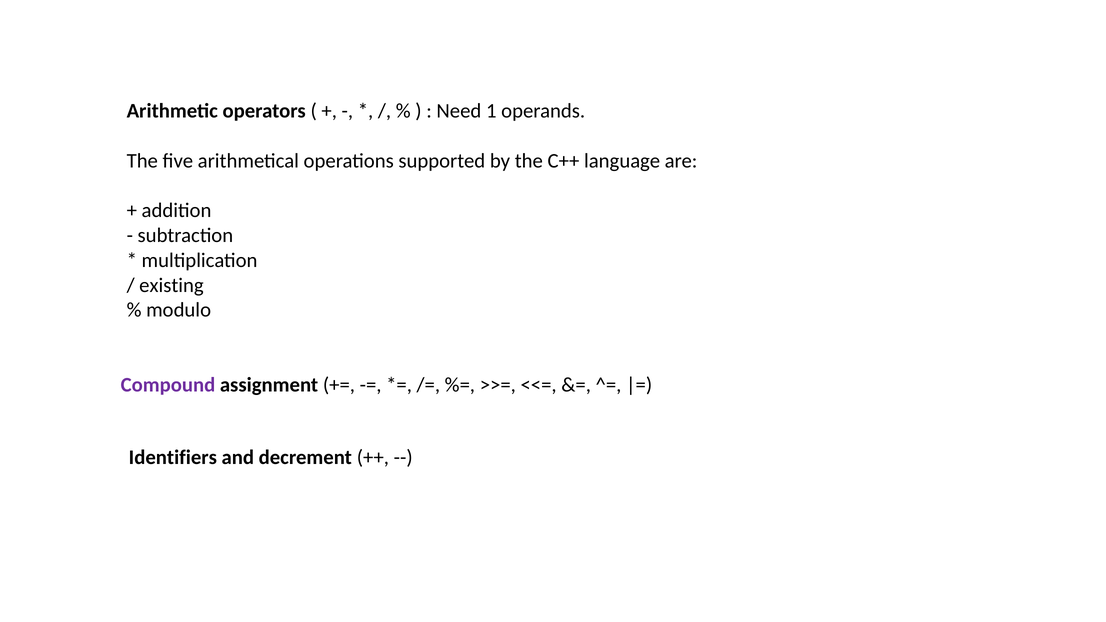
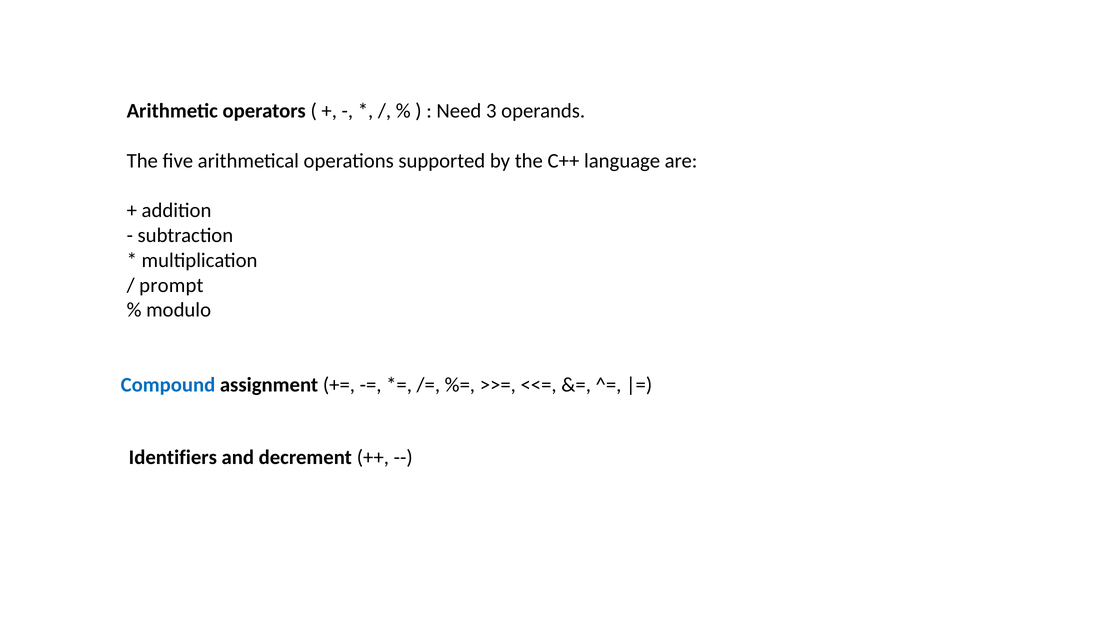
1: 1 -> 3
existing: existing -> prompt
Compound colour: purple -> blue
